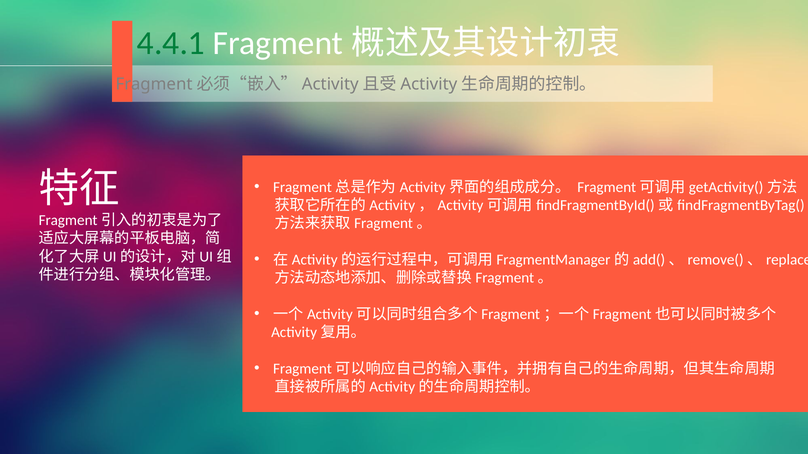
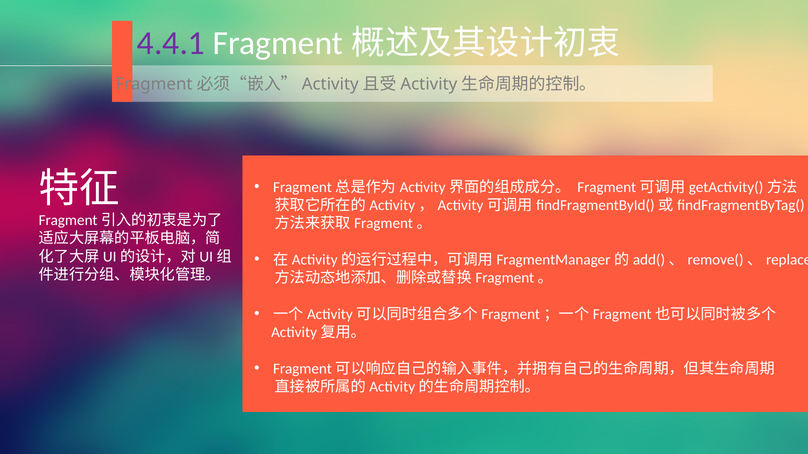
4.4.1 colour: green -> purple
